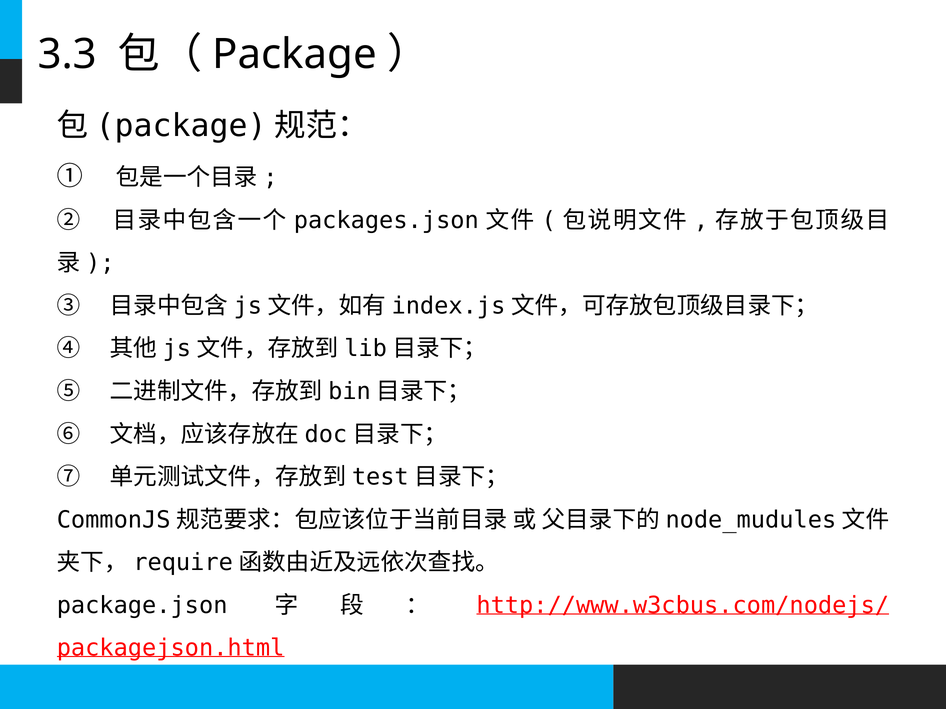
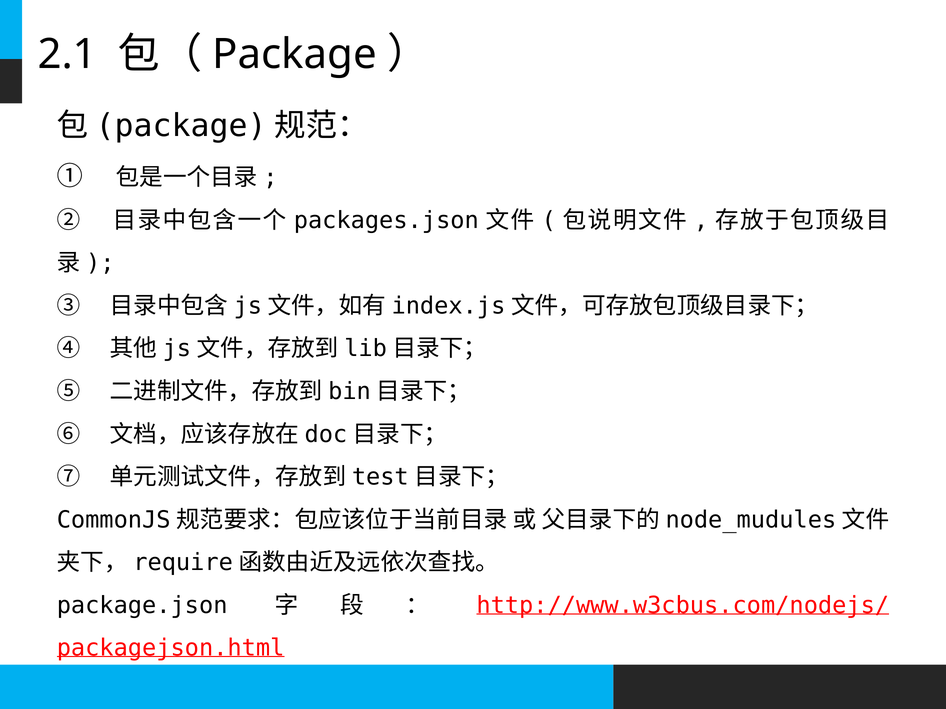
3.3: 3.3 -> 2.1
